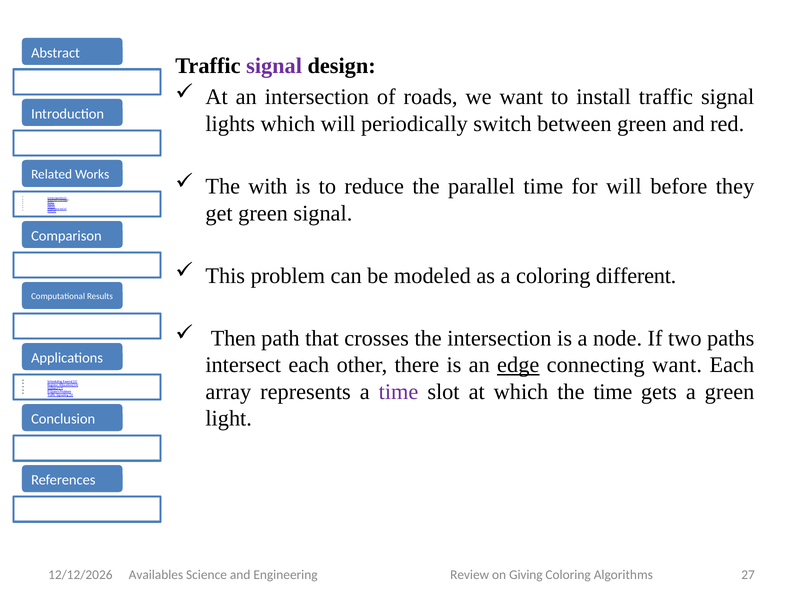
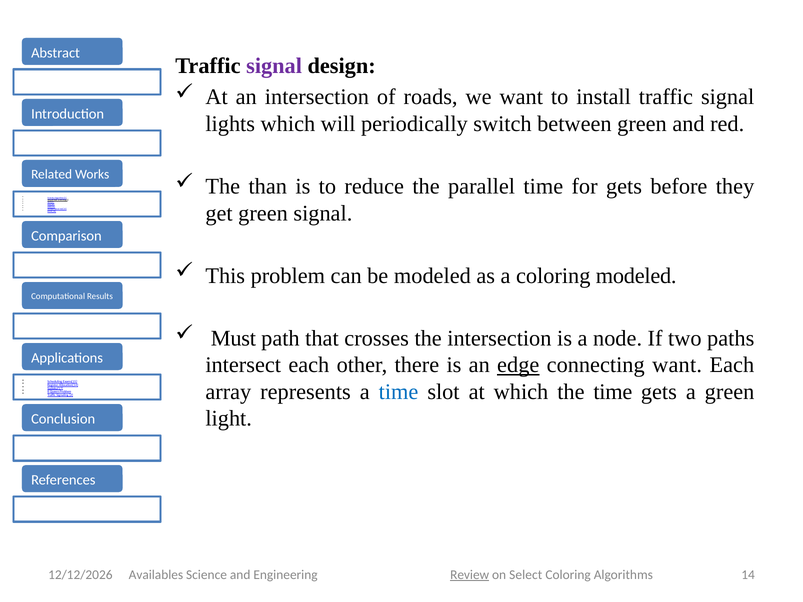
with: with -> than
for will: will -> gets
coloring different: different -> modeled
Then: Then -> Must
time at (399, 392) colour: purple -> blue
27: 27 -> 14
Review underline: none -> present
Giving: Giving -> Select
